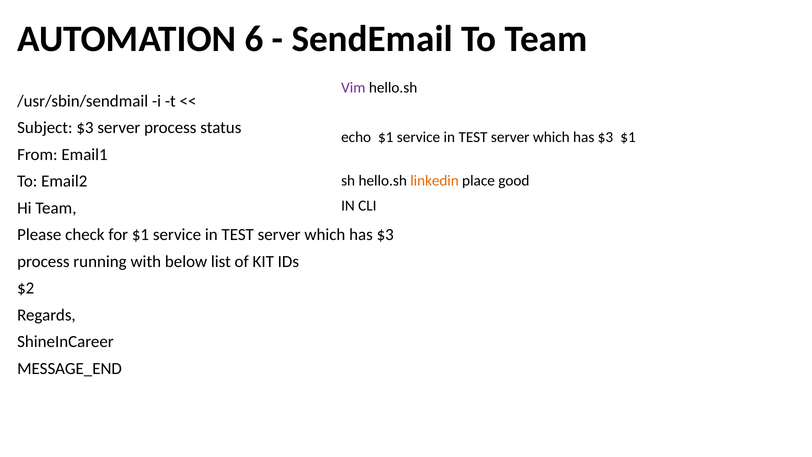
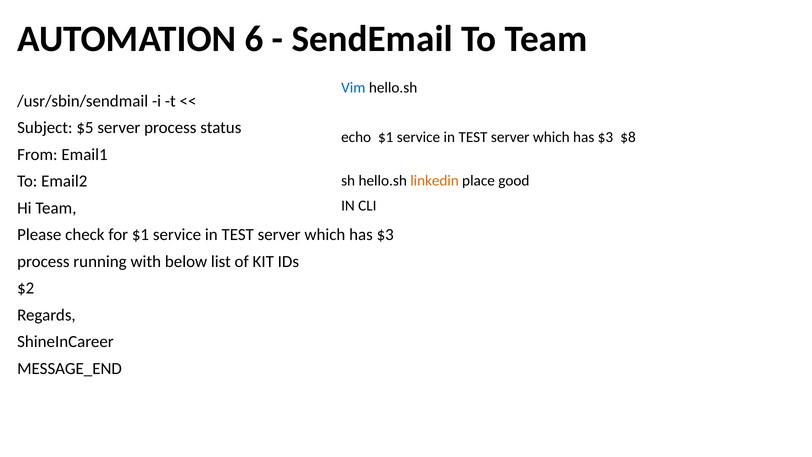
Vim colour: purple -> blue
Subject $3: $3 -> $5
$3 $1: $1 -> $8
